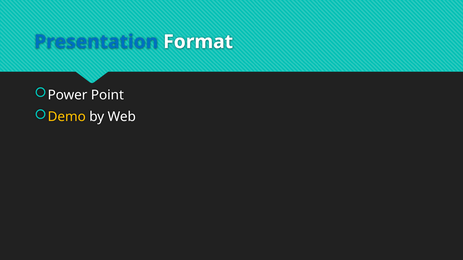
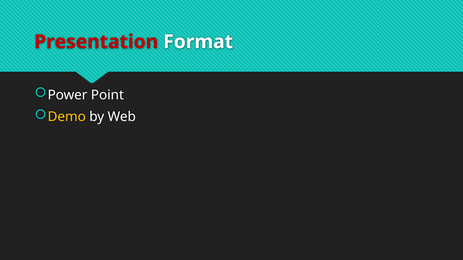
Presentation colour: blue -> red
